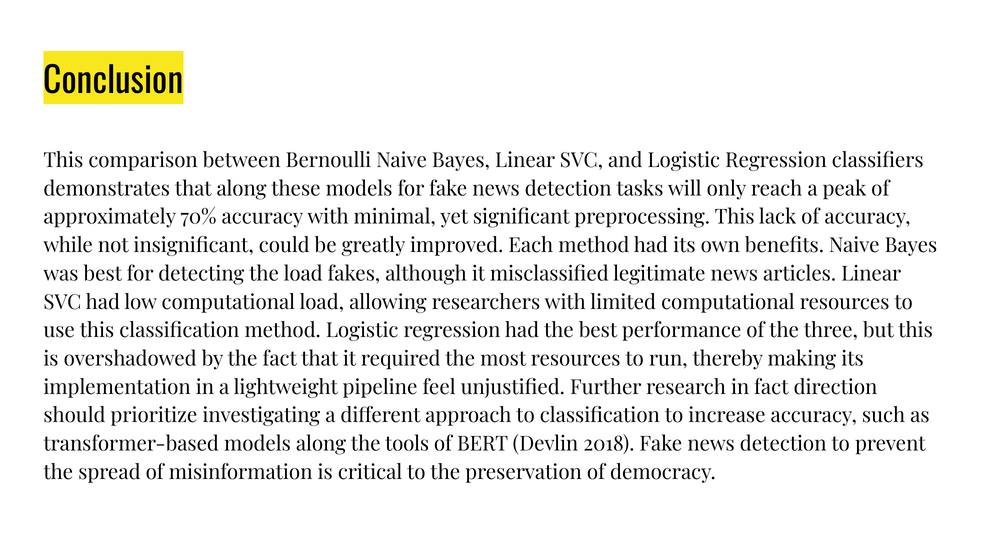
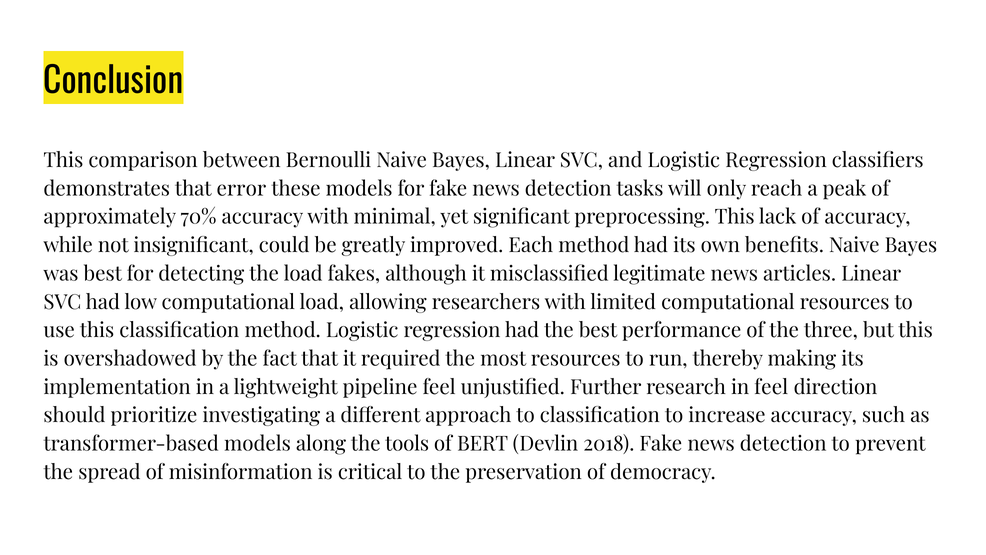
that along: along -> error
in fact: fact -> feel
